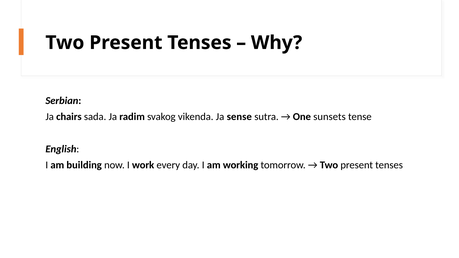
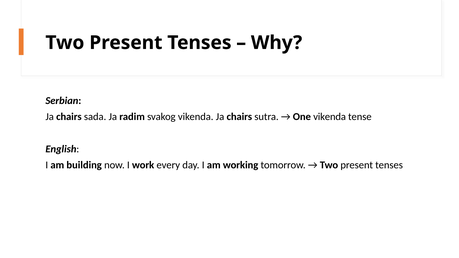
vikenda Ja sense: sense -> chairs
One sunsets: sunsets -> vikenda
